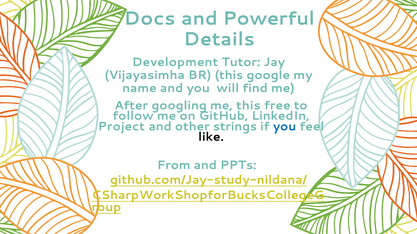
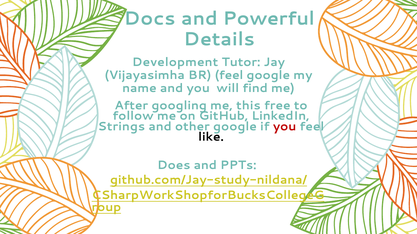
BR this: this -> feel
Project: Project -> Strings
other strings: strings -> google
you at (285, 127) colour: blue -> red
From: From -> Does
